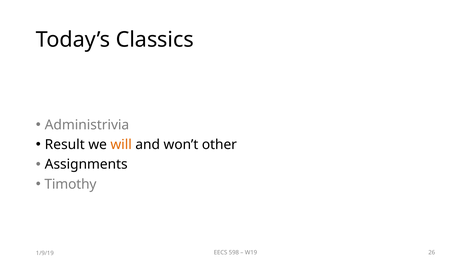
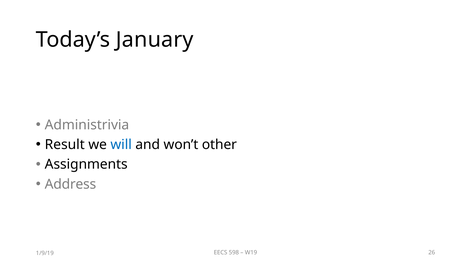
Classics: Classics -> January
will colour: orange -> blue
Timothy: Timothy -> Address
